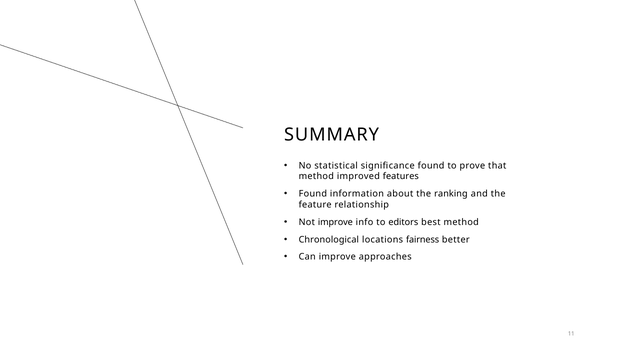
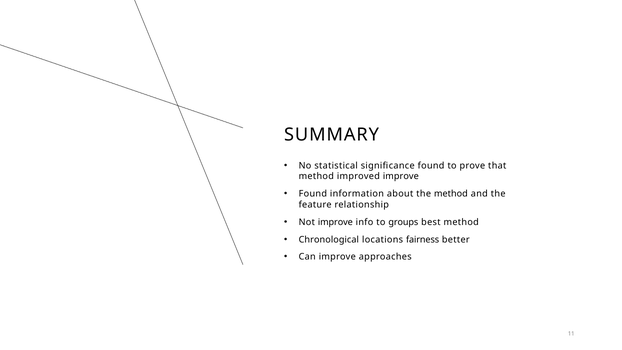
improved features: features -> improve
the ranking: ranking -> method
editors: editors -> groups
